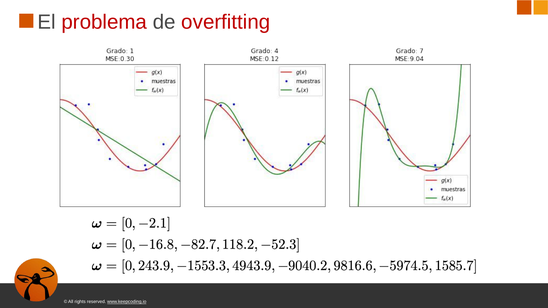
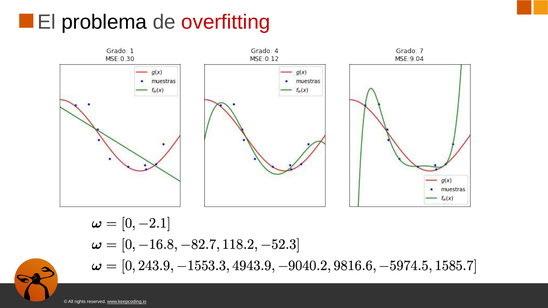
problema colour: red -> black
